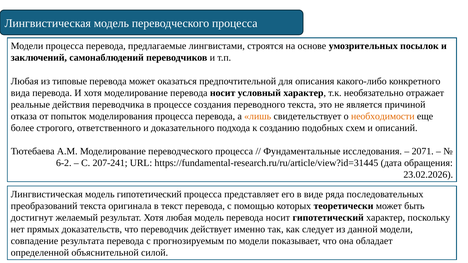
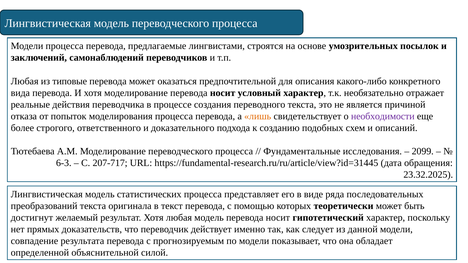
необходимости colour: orange -> purple
2071: 2071 -> 2099
6-2: 6-2 -> 6-3
207-241: 207-241 -> 207-717
23.02.2026: 23.02.2026 -> 23.32.2025
модель гипотетический: гипотетический -> статистических
